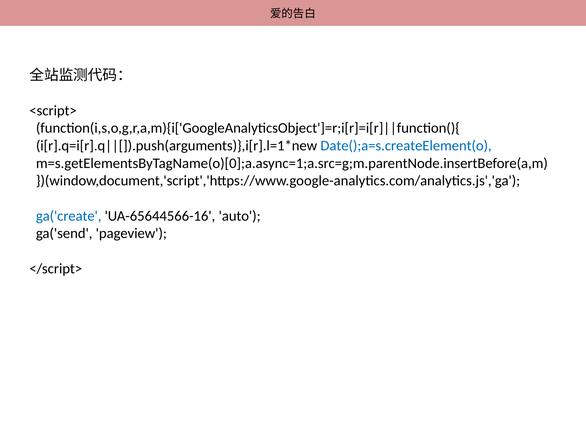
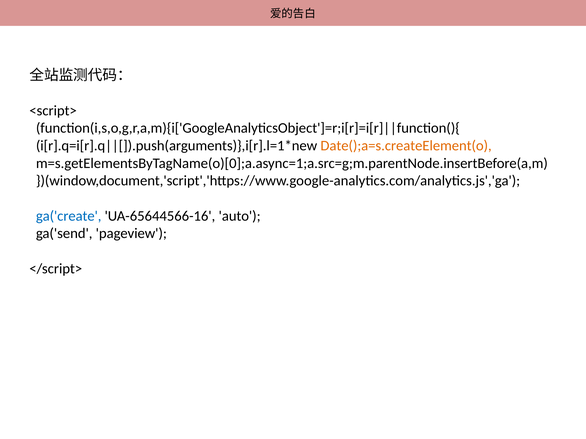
Date();a=s.createElement(o colour: blue -> orange
